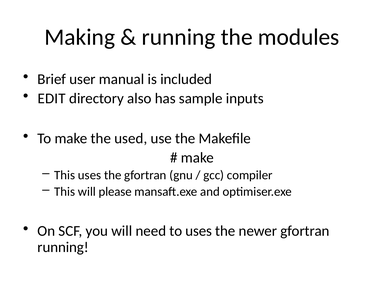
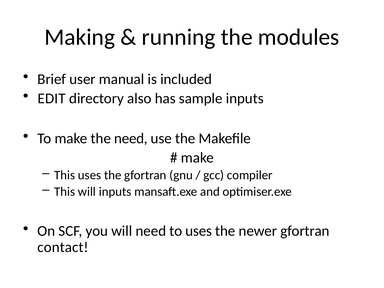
the used: used -> need
will please: please -> inputs
running at (63, 247): running -> contact
